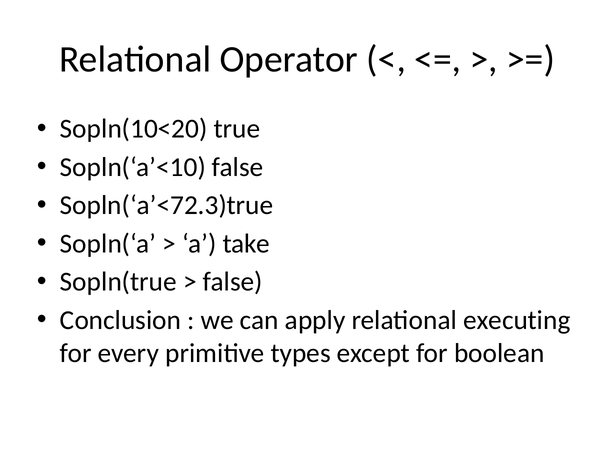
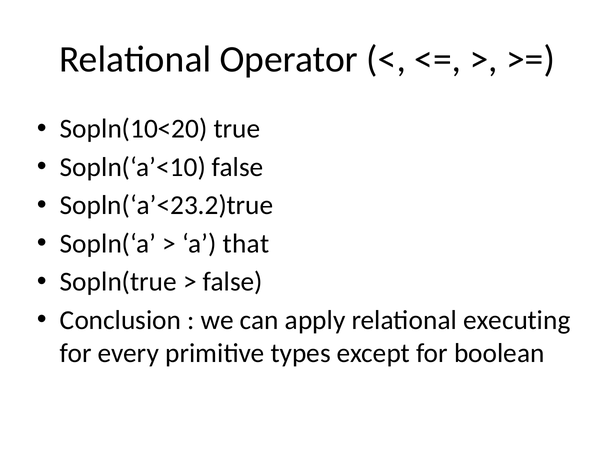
Sopln(‘a’<72.3)true: Sopln(‘a’<72.3)true -> Sopln(‘a’<23.2)true
take: take -> that
